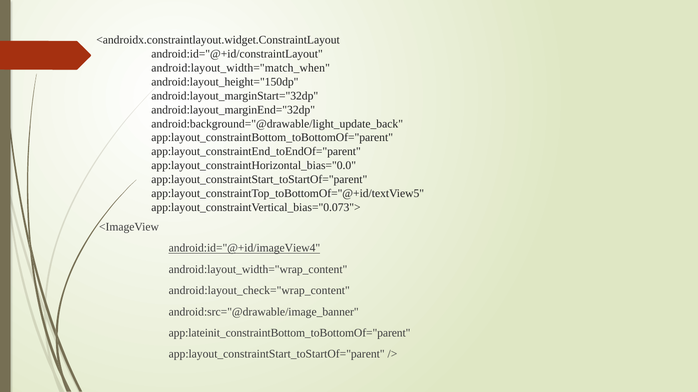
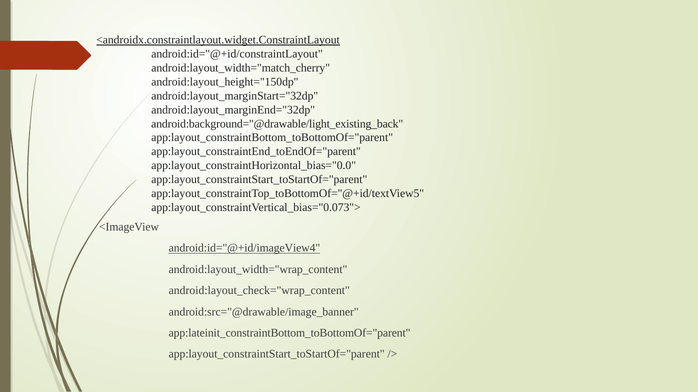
<androidx.constraintlayout.widget.ConstraintLayout underline: none -> present
android:layout_width="match_when: android:layout_width="match_when -> android:layout_width="match_cherry
android:background="@drawable/light_update_back: android:background="@drawable/light_update_back -> android:background="@drawable/light_existing_back
